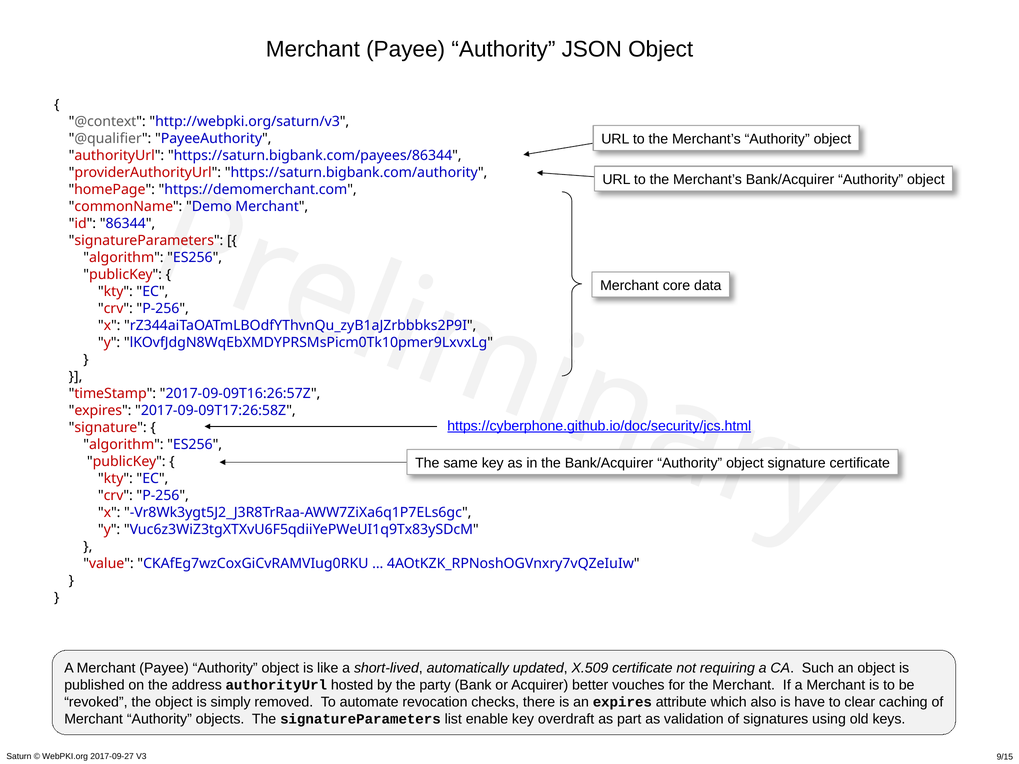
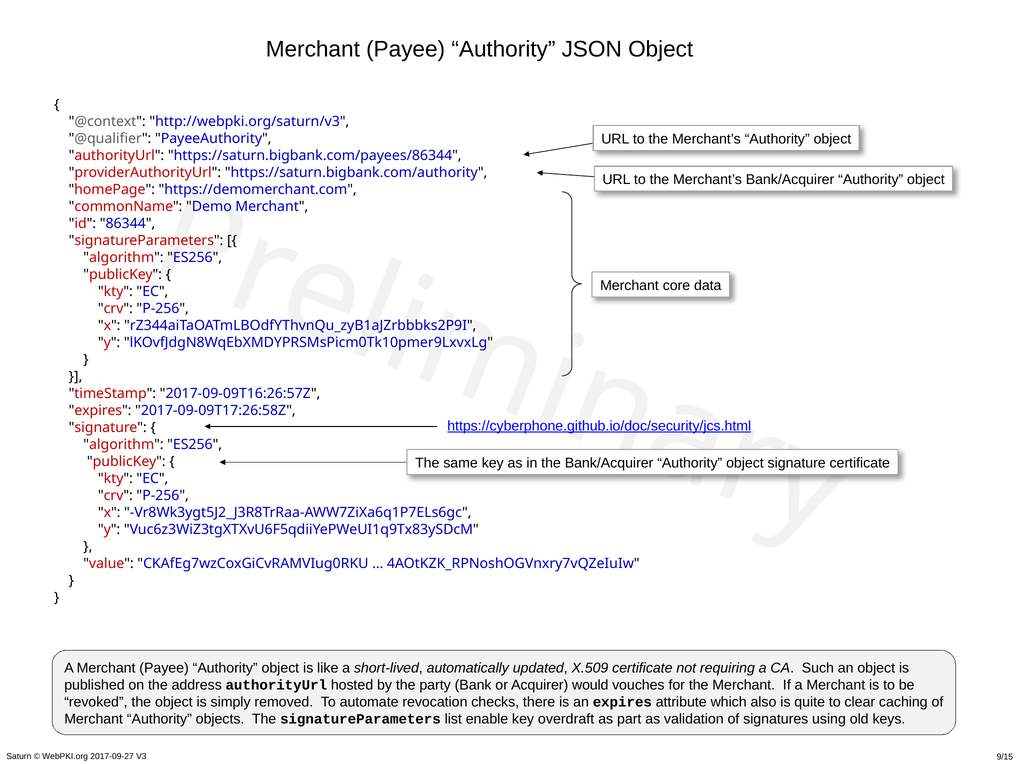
better: better -> would
have: have -> quite
